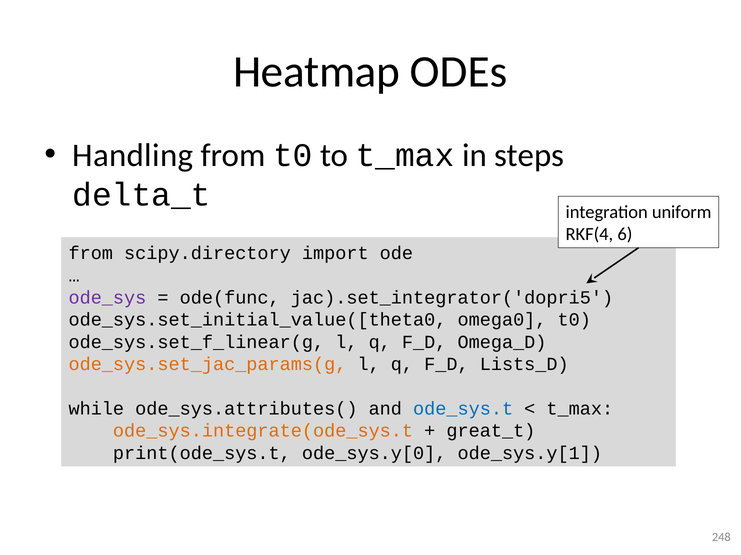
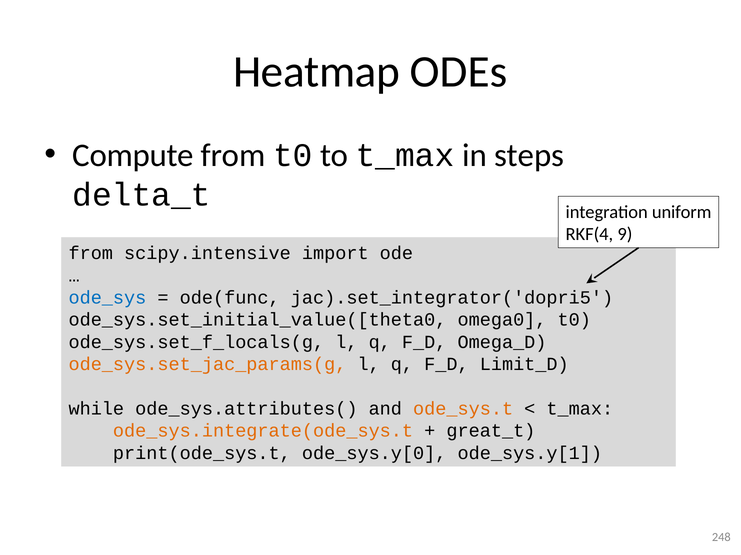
Handling: Handling -> Compute
6: 6 -> 9
scipy.directory: scipy.directory -> scipy.intensive
ode_sys colour: purple -> blue
ode_sys.set_f_linear(g: ode_sys.set_f_linear(g -> ode_sys.set_f_locals(g
Lists_D: Lists_D -> Limit_D
ode_sys.t colour: blue -> orange
